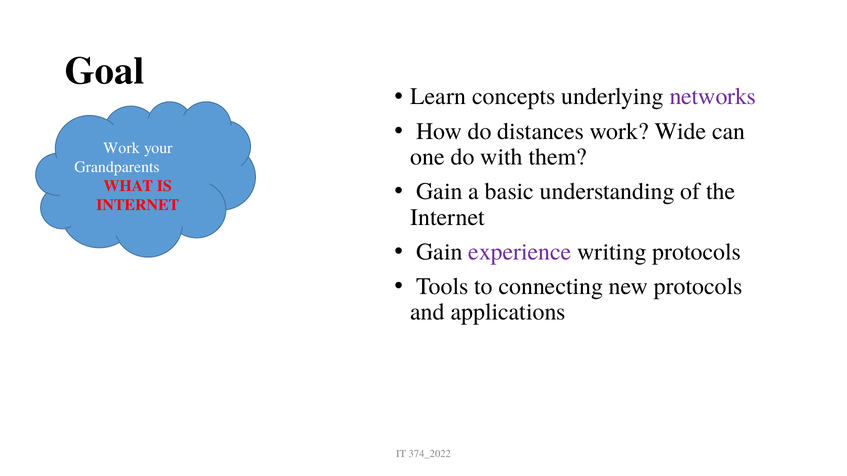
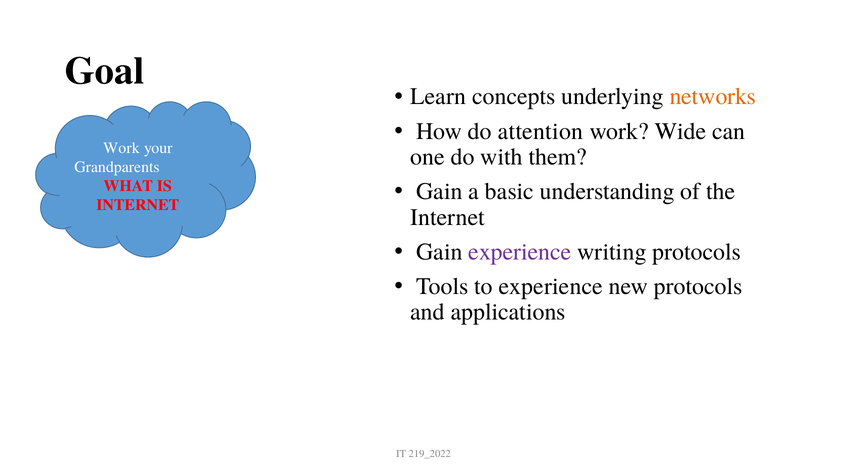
networks colour: purple -> orange
distances: distances -> attention
to connecting: connecting -> experience
374_2022: 374_2022 -> 219_2022
